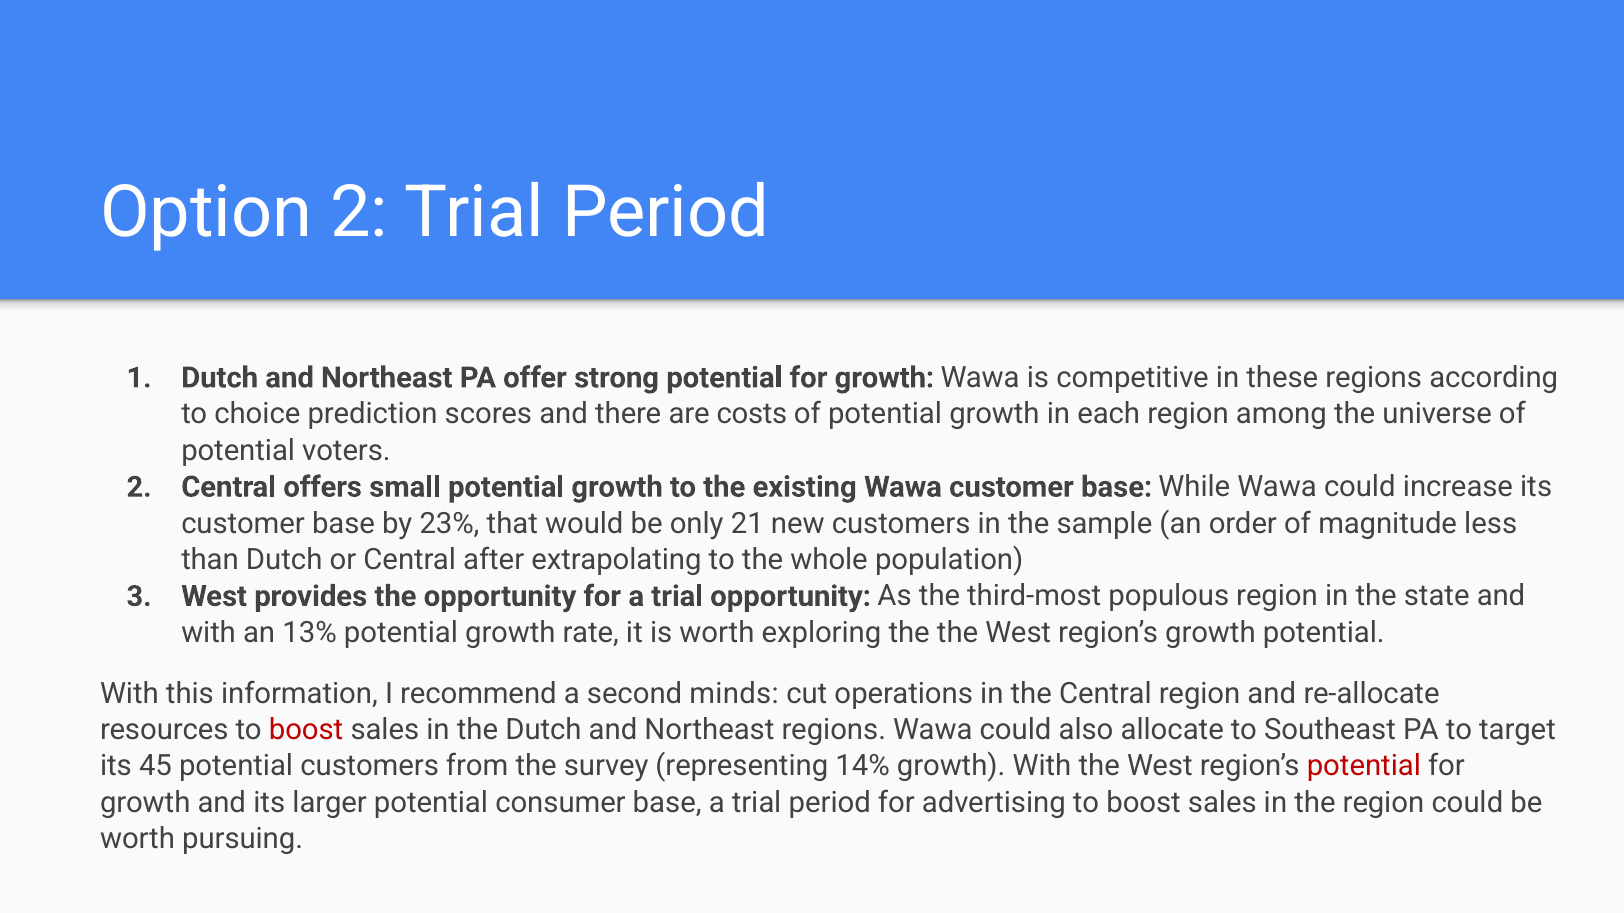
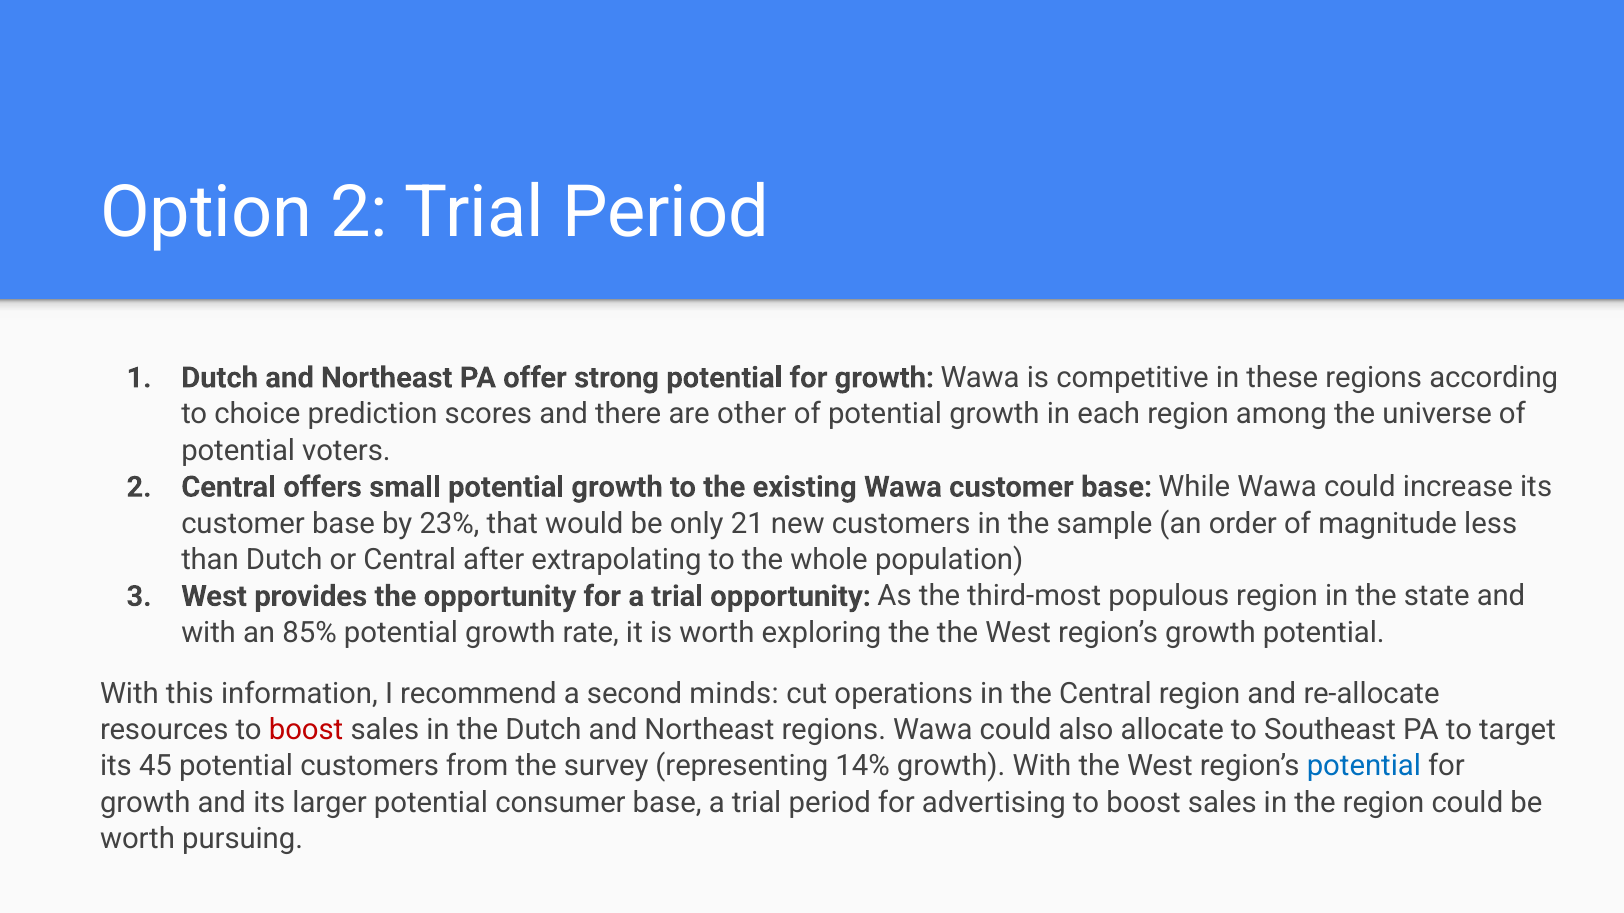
costs: costs -> other
13%: 13% -> 85%
potential at (1364, 767) colour: red -> blue
